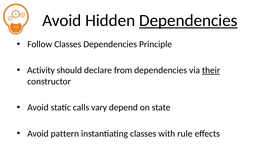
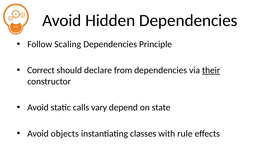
Dependencies at (188, 21) underline: present -> none
Follow Classes: Classes -> Scaling
Activity: Activity -> Correct
pattern: pattern -> objects
